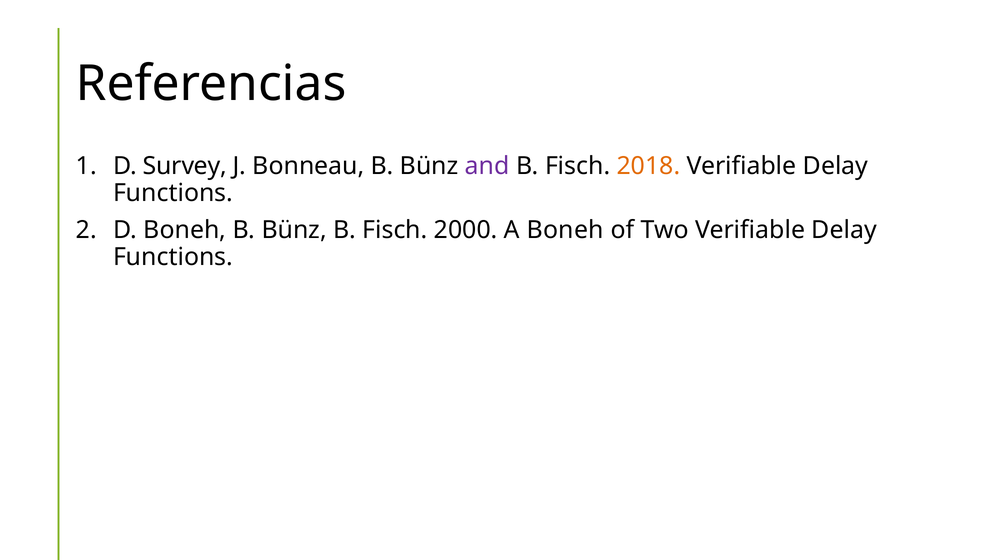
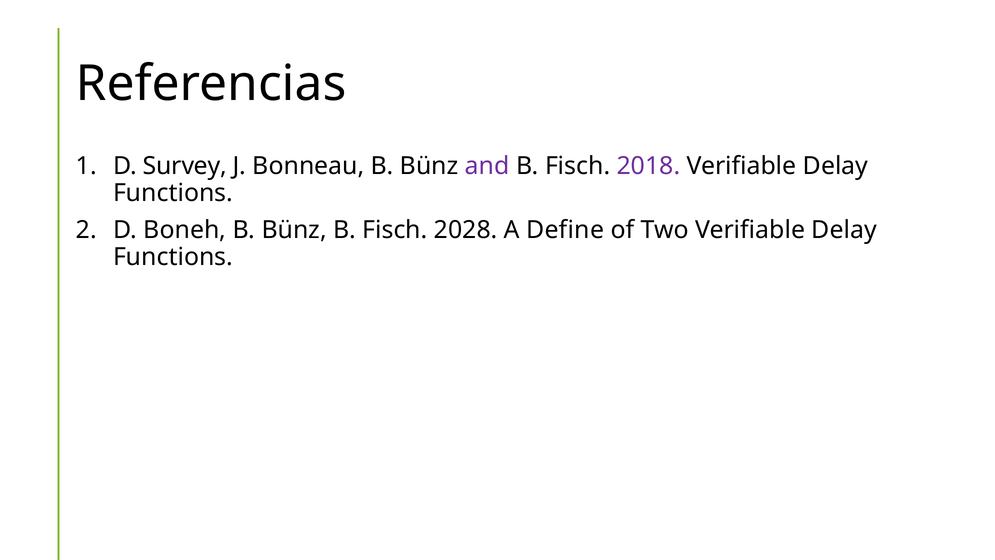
2018 colour: orange -> purple
2000: 2000 -> 2028
A Boneh: Boneh -> Define
